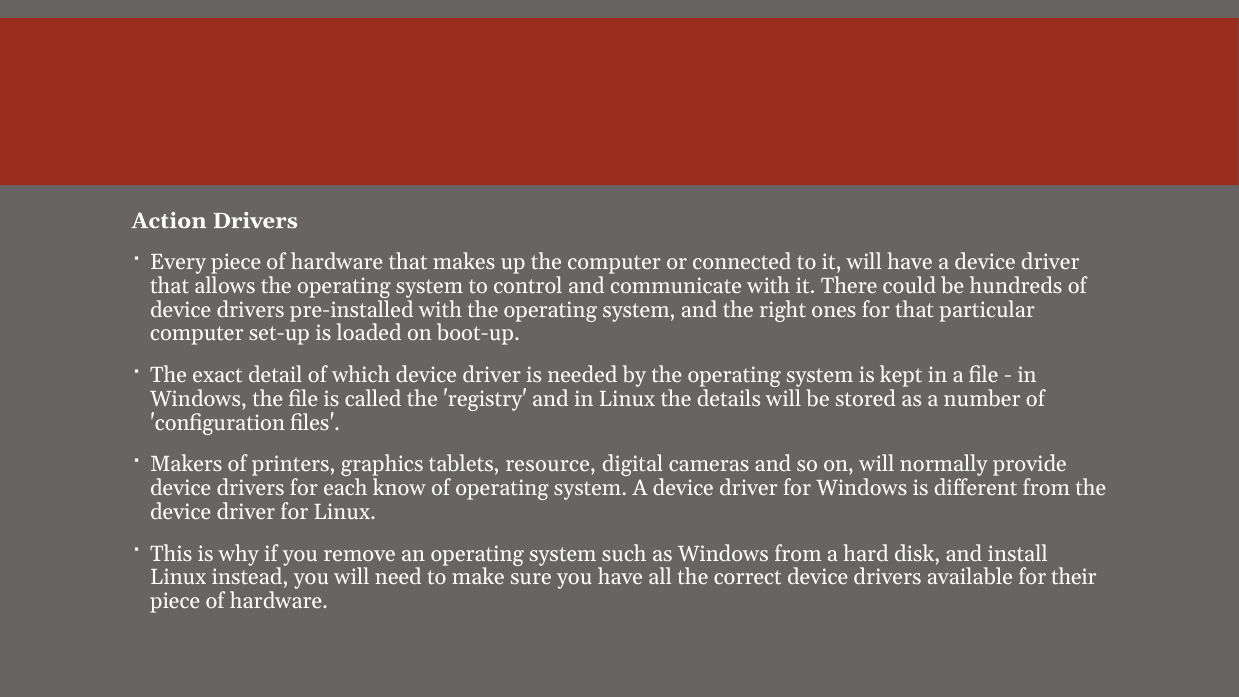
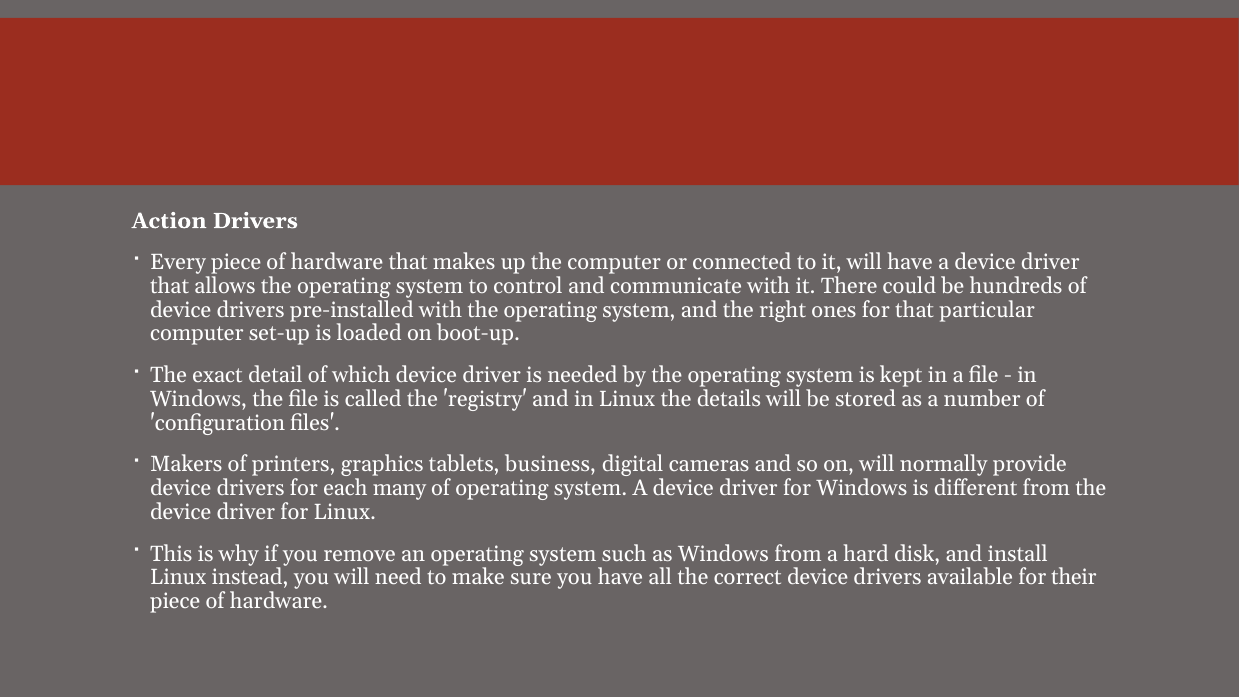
resource: resource -> business
know: know -> many
